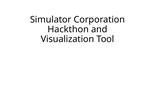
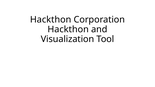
Simulator at (51, 20): Simulator -> Hackthon
